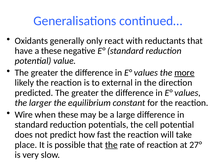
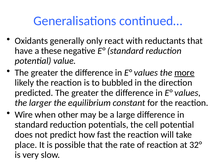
external: external -> bubbled
when these: these -> other
the at (111, 145) underline: present -> none
27°: 27° -> 32°
